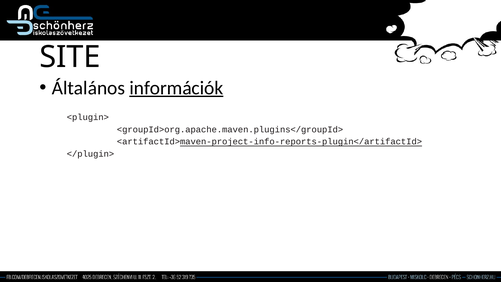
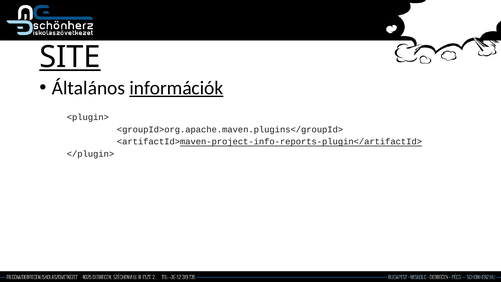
SITE underline: none -> present
